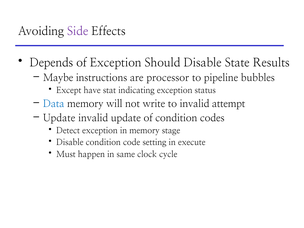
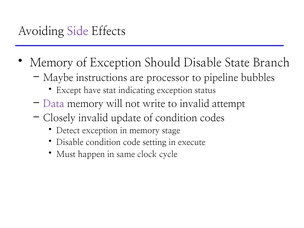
Depends at (51, 63): Depends -> Memory
Results: Results -> Branch
Data colour: blue -> purple
Update at (59, 118): Update -> Closely
